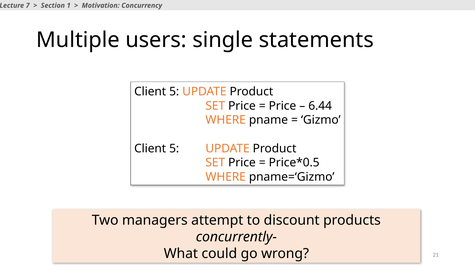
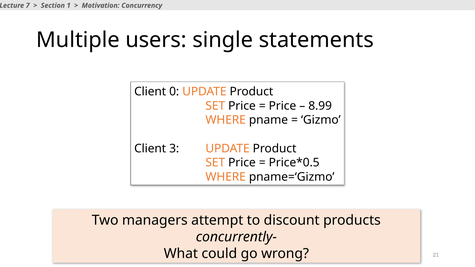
5 at (174, 92): 5 -> 0
6.44: 6.44 -> 8.99
5 at (174, 149): 5 -> 3
